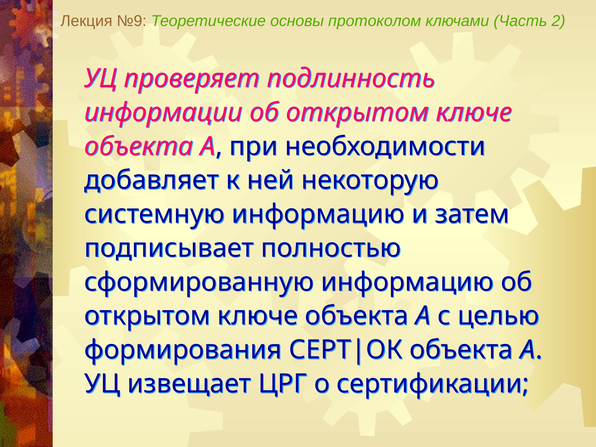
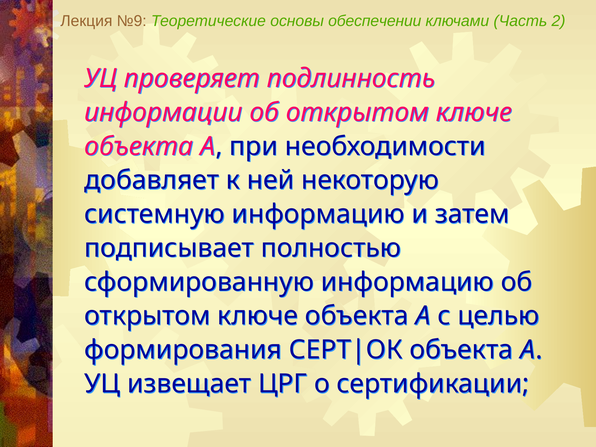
протоколом: протоколом -> обеспечении
